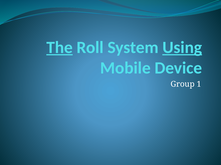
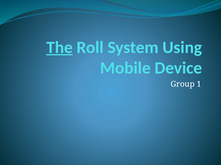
Using underline: present -> none
